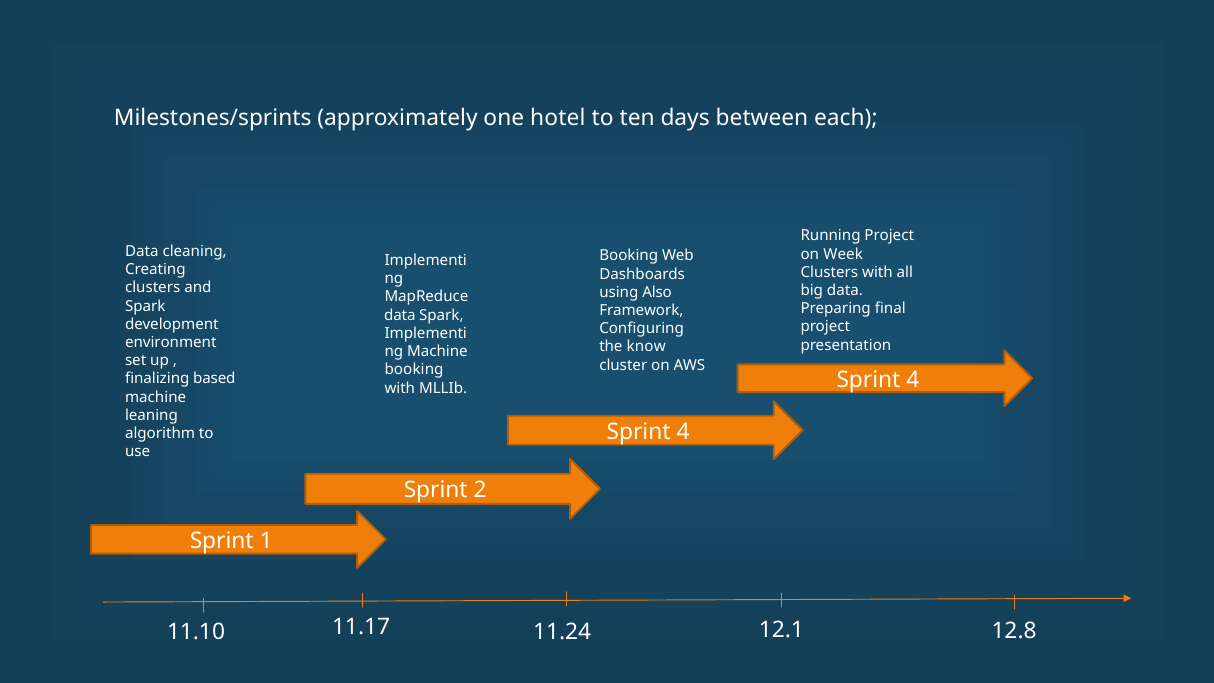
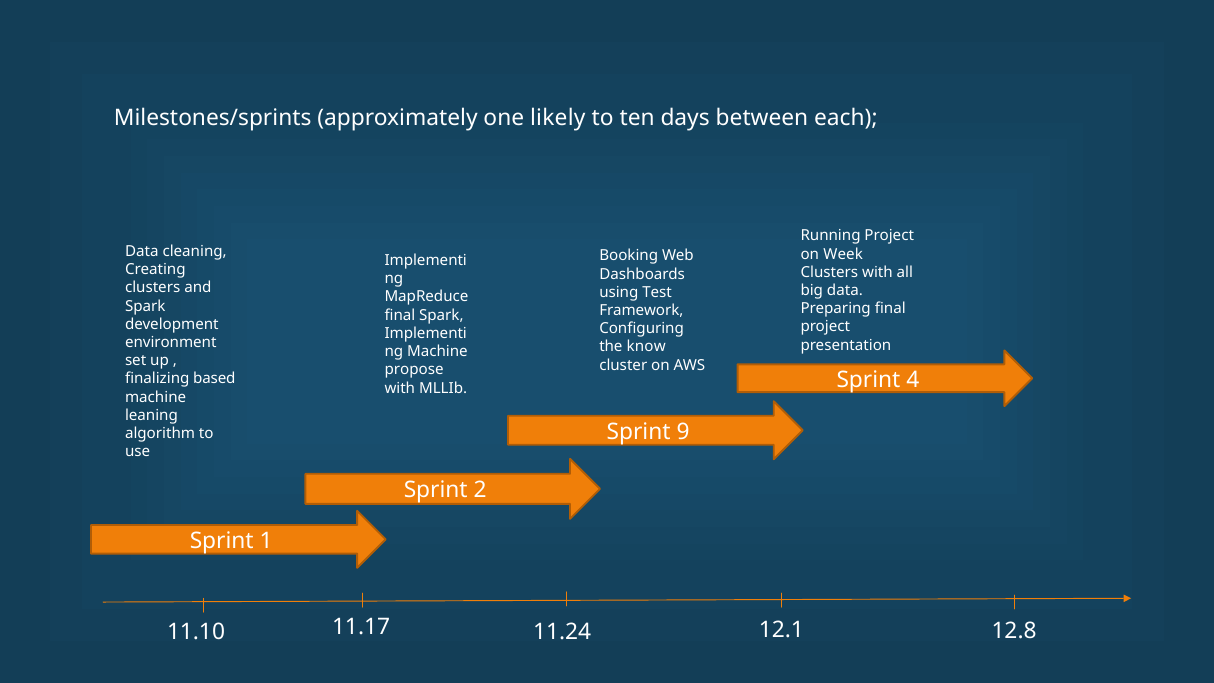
hotel: hotel -> likely
Also: Also -> Test
data at (400, 315): data -> final
booking at (414, 370): booking -> propose
4 at (683, 432): 4 -> 9
